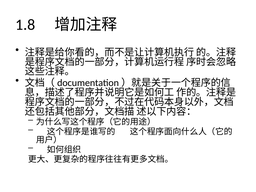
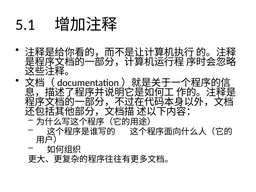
1.8: 1.8 -> 5.1
